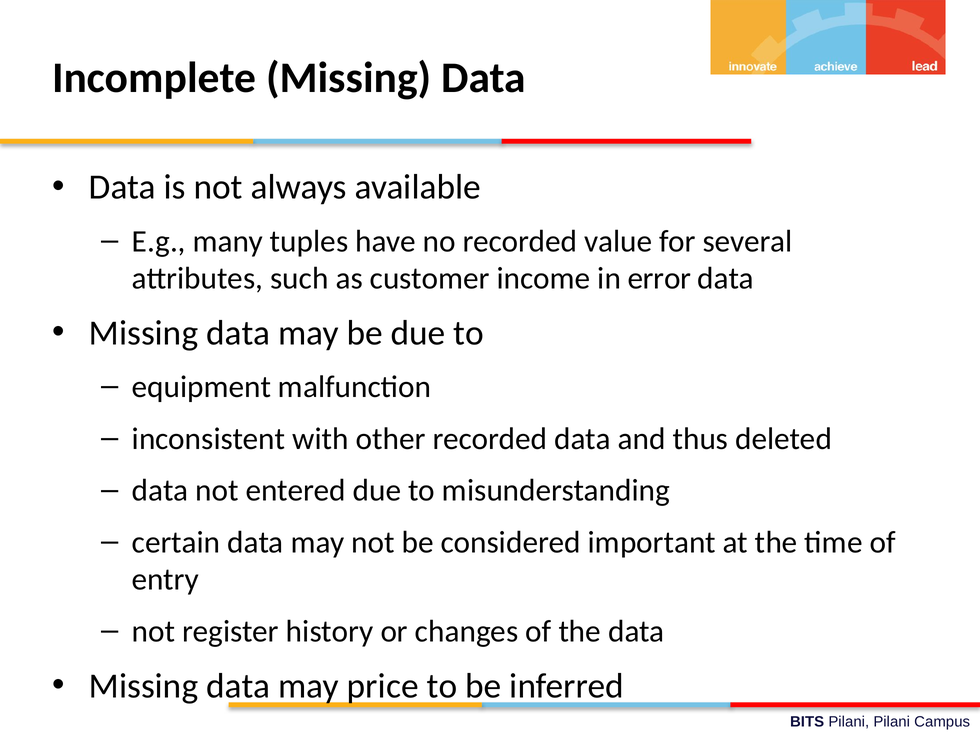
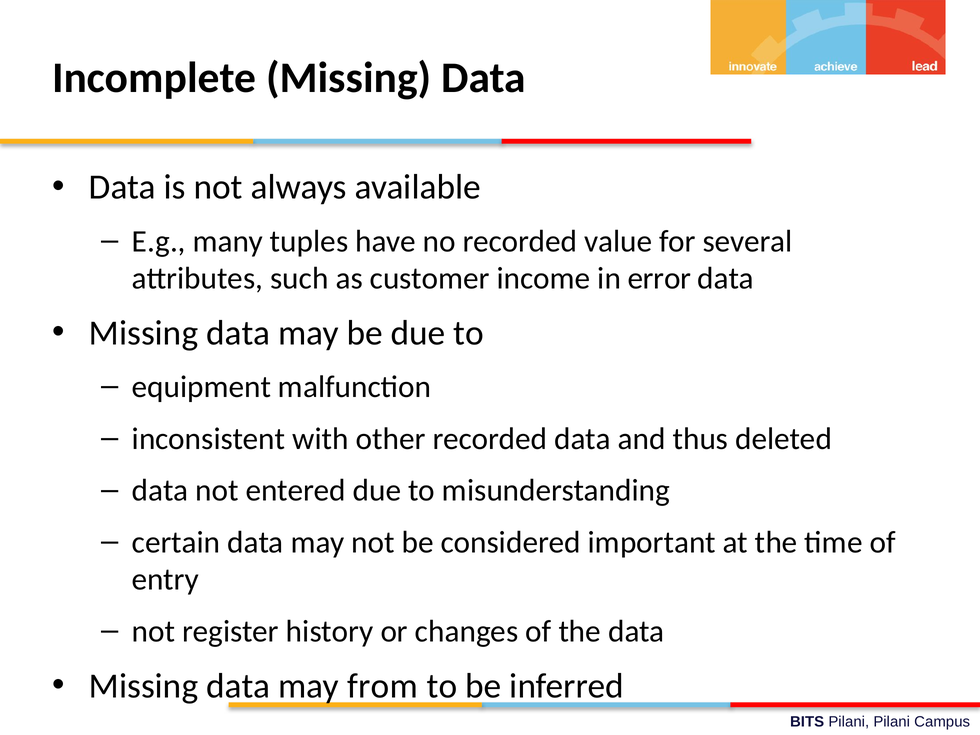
price: price -> from
